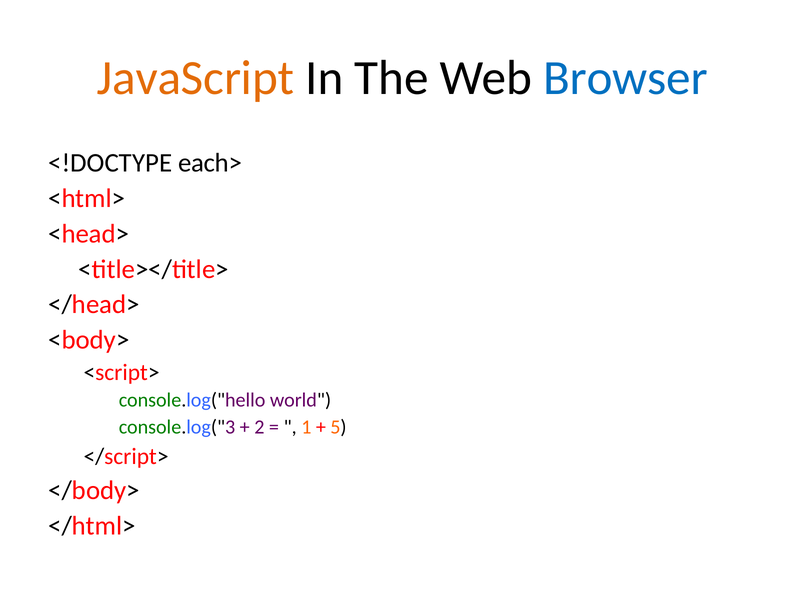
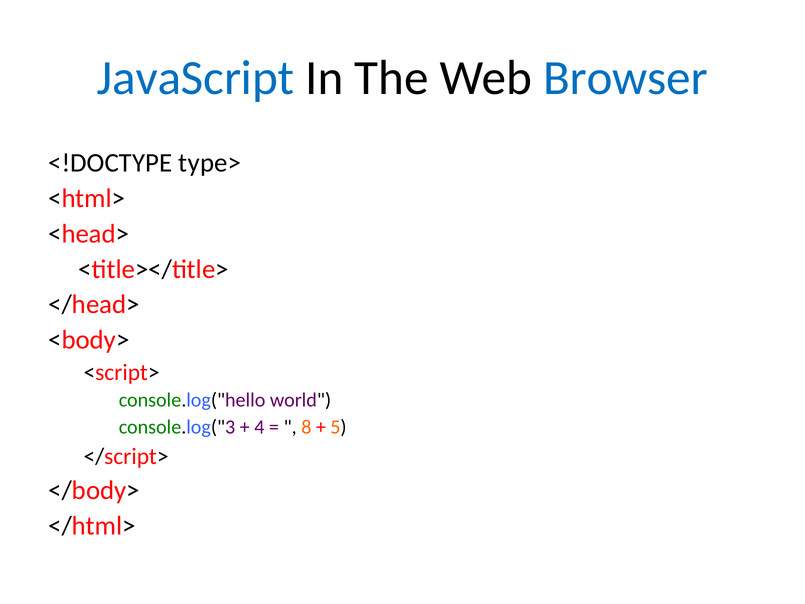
JavaScript colour: orange -> blue
each>: each> -> type>
2: 2 -> 4
1: 1 -> 8
